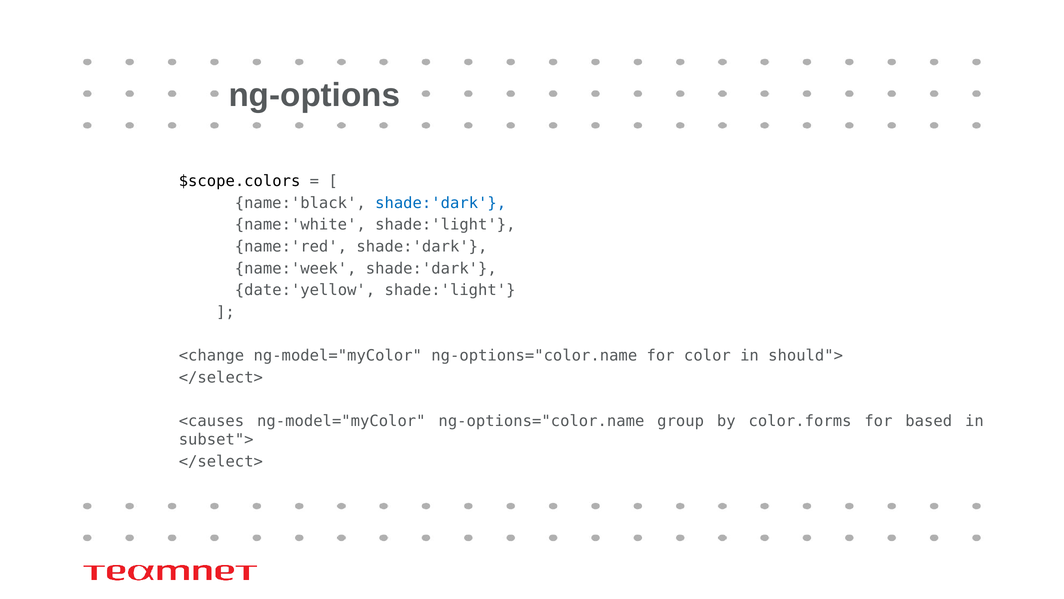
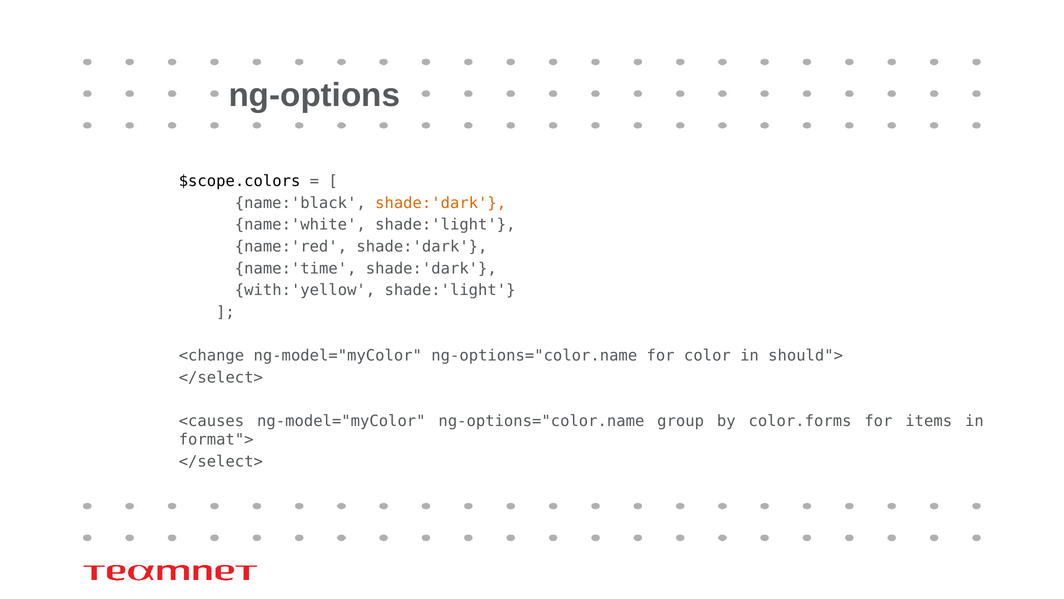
shade:'dark at (441, 203) colour: blue -> orange
name:'week: name:'week -> name:'time
date:'yellow: date:'yellow -> with:'yellow
based: based -> items
subset">: subset"> -> format">
